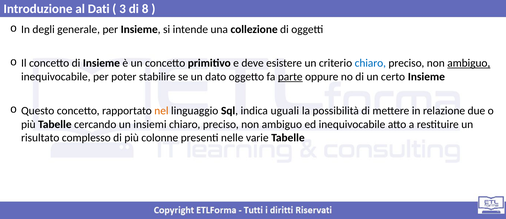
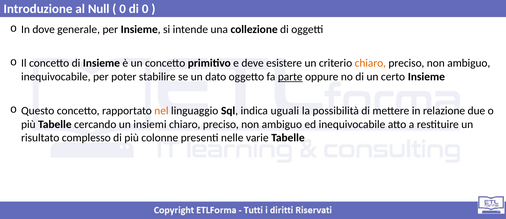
Dati: Dati -> Null
3 at (123, 9): 3 -> 0
di 8: 8 -> 0
degli: degli -> dove
chiaro at (370, 63) colour: blue -> orange
ambiguo at (469, 63) underline: present -> none
